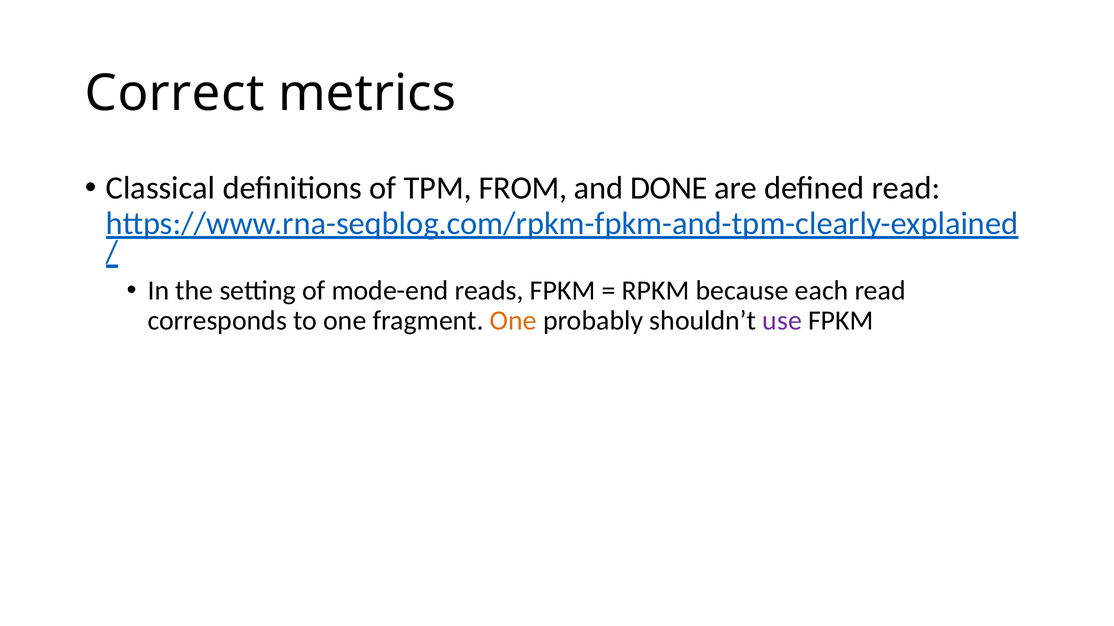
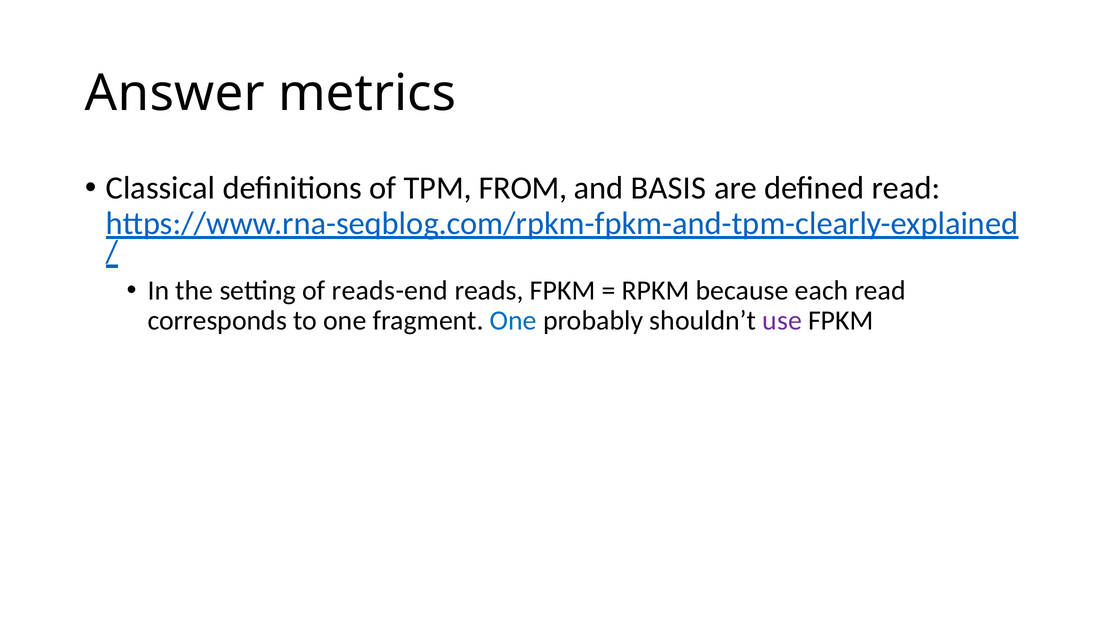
Correct: Correct -> Answer
DONE: DONE -> BASIS
mode-end: mode-end -> reads-end
One at (513, 321) colour: orange -> blue
